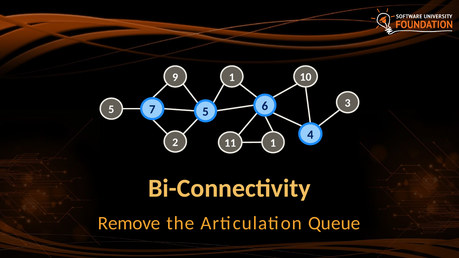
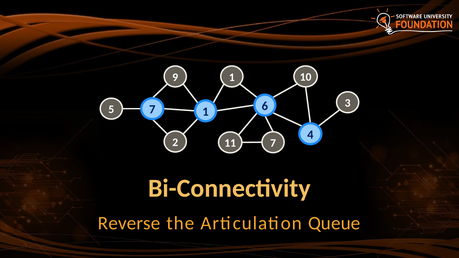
7 5: 5 -> 1
2 1: 1 -> 7
Remove: Remove -> Reverse
